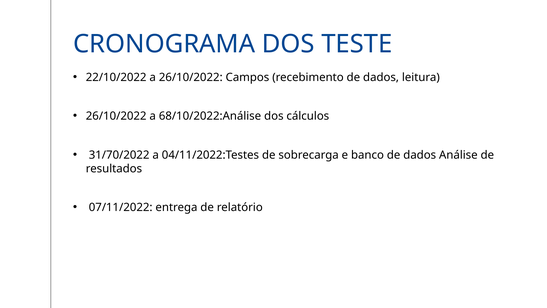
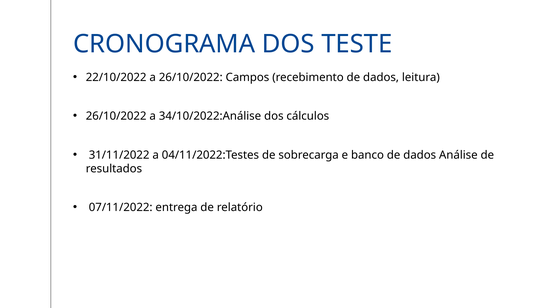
68/10/2022:Análise: 68/10/2022:Análise -> 34/10/2022:Análise
31/70/2022: 31/70/2022 -> 31/11/2022
